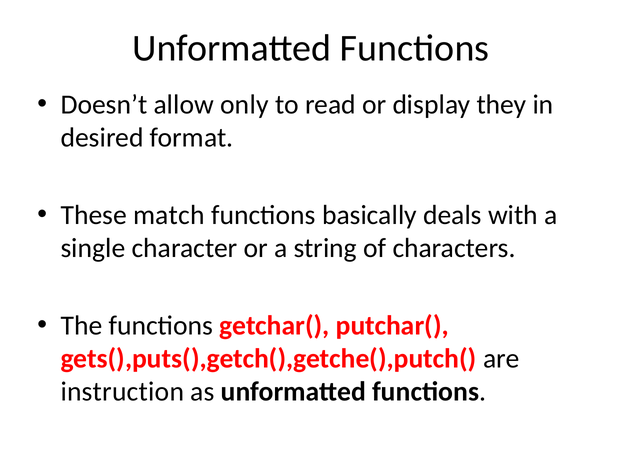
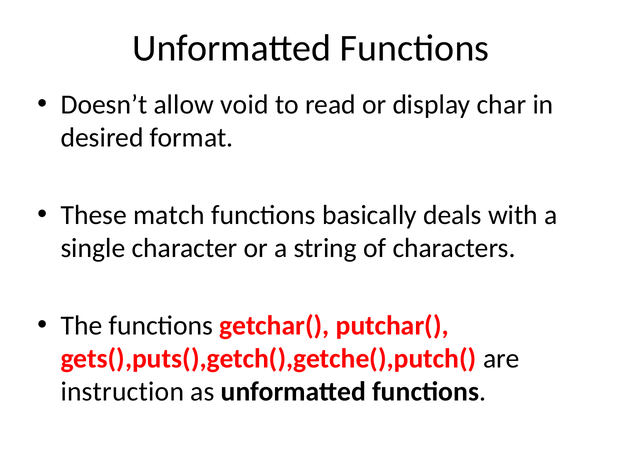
only: only -> void
they: they -> char
